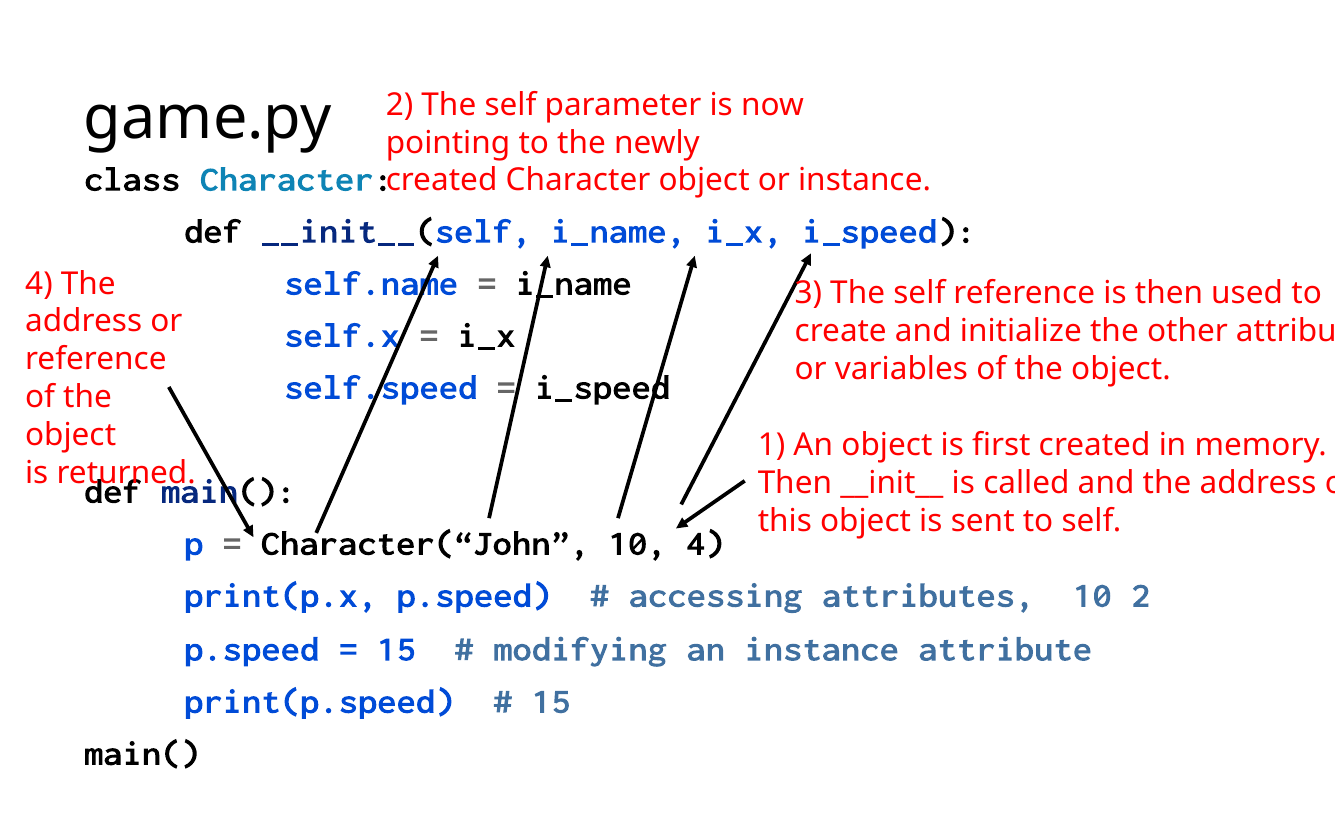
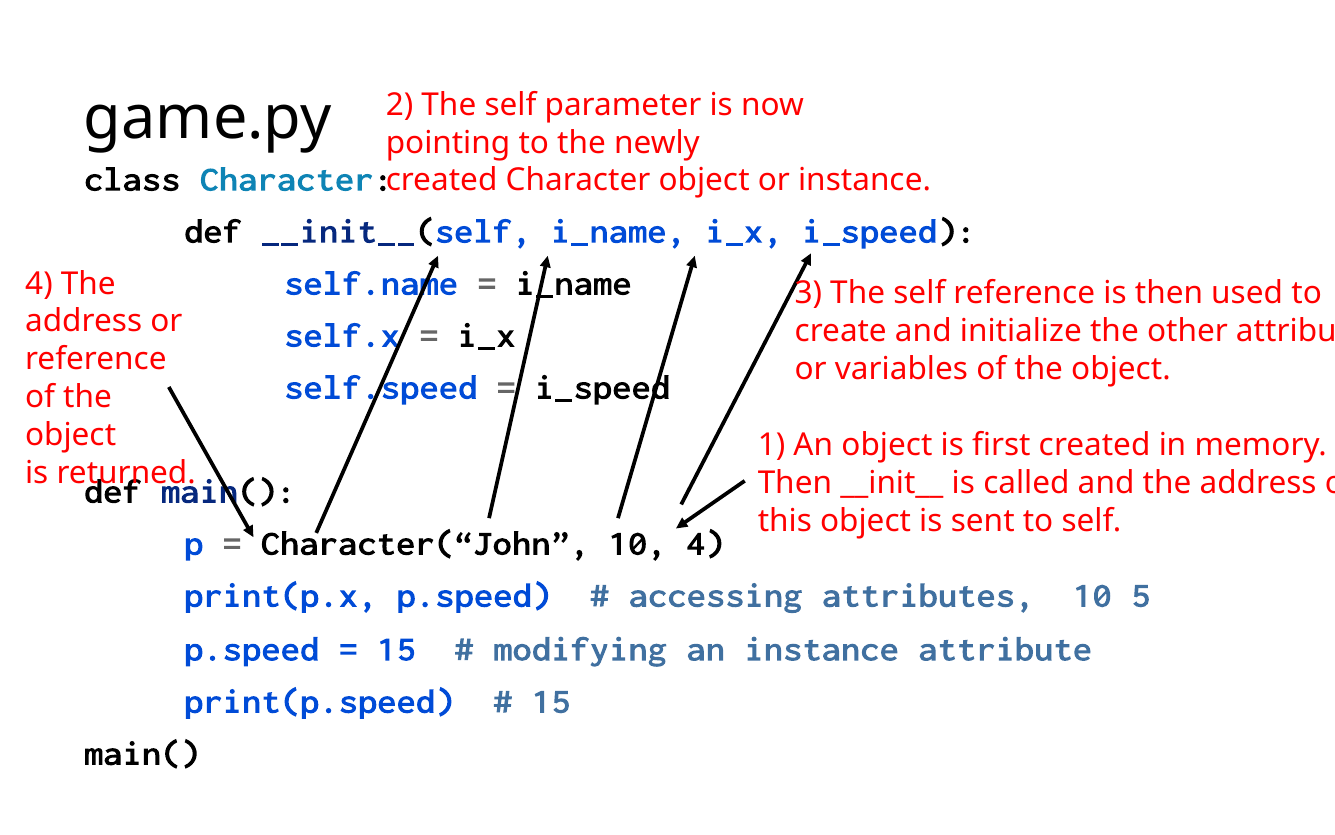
10 2: 2 -> 5
